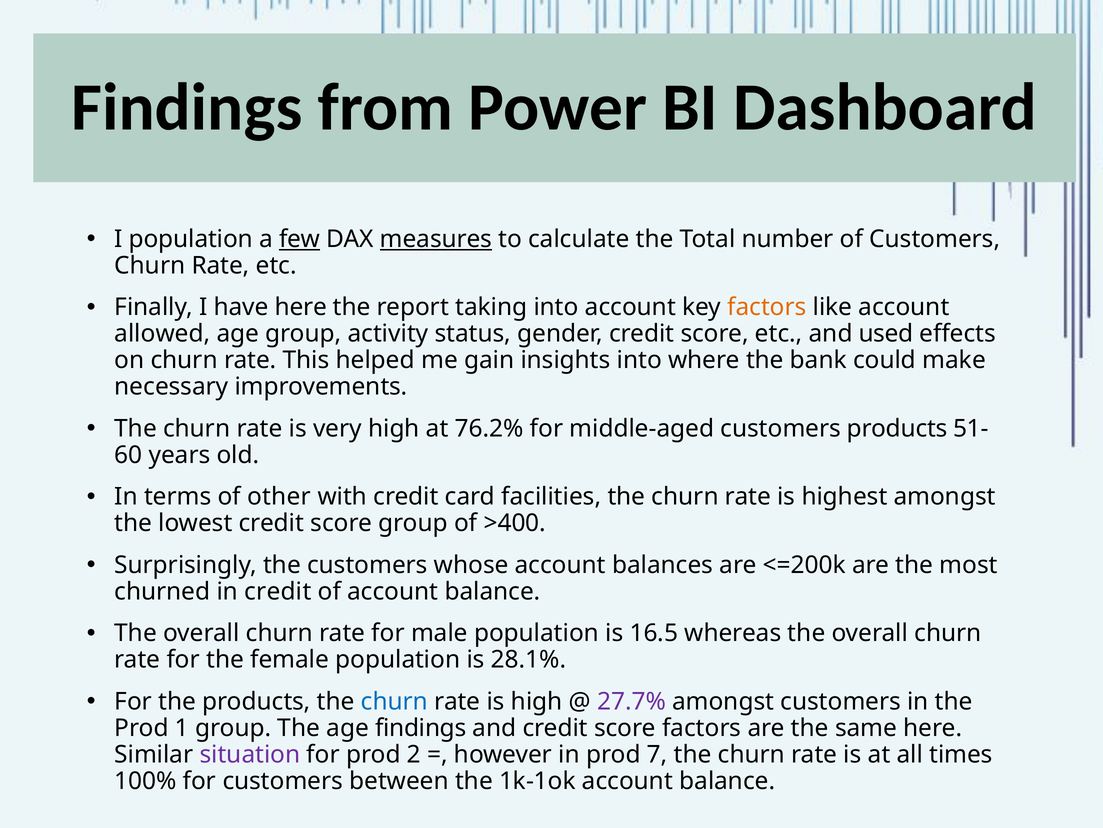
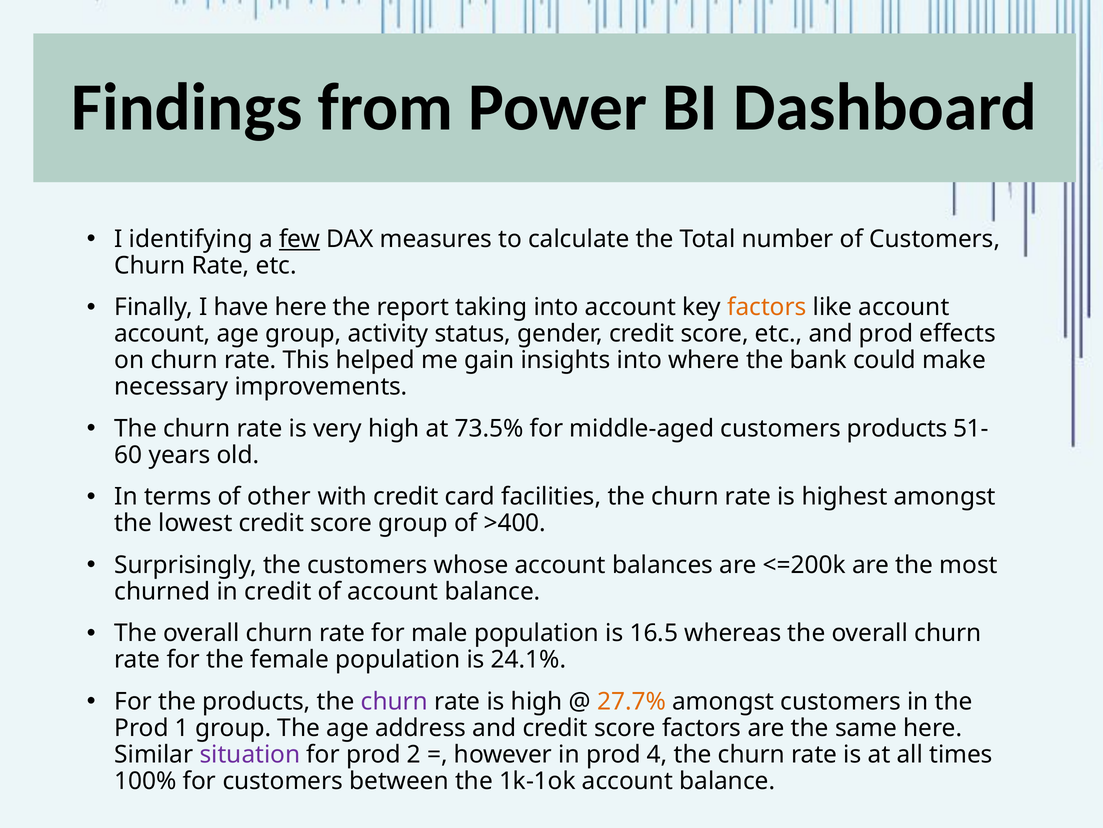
I population: population -> identifying
measures underline: present -> none
allowed at (162, 333): allowed -> account
and used: used -> prod
76.2%: 76.2% -> 73.5%
28.1%: 28.1% -> 24.1%
churn at (394, 701) colour: blue -> purple
27.7% colour: purple -> orange
age findings: findings -> address
7: 7 -> 4
